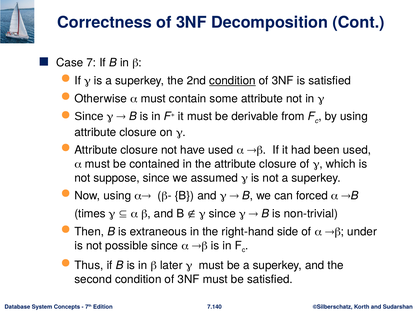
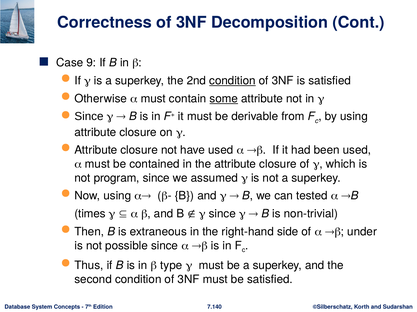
7: 7 -> 9
some underline: none -> present
suppose: suppose -> program
forced: forced -> tested
later: later -> type
